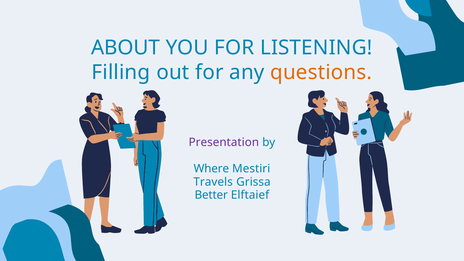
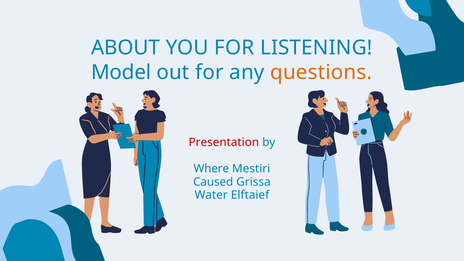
Filling: Filling -> Model
Presentation colour: purple -> red
Travels: Travels -> Caused
Better: Better -> Water
